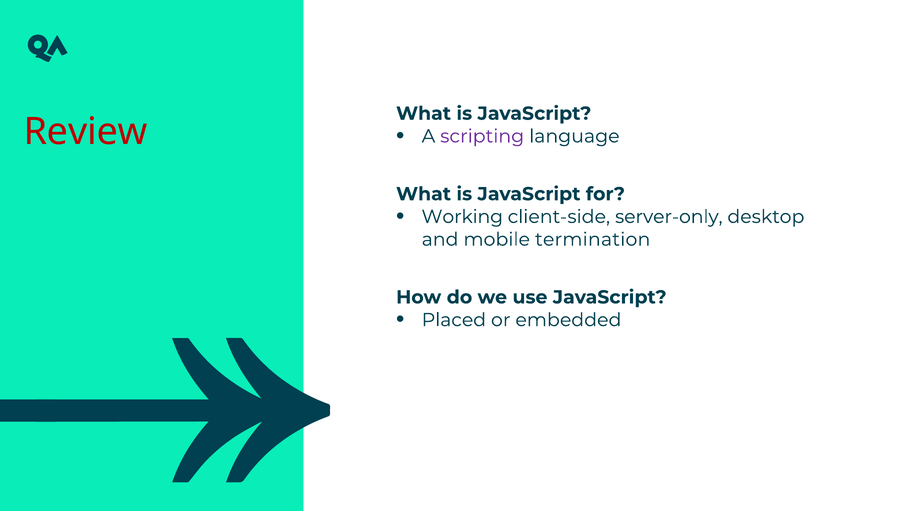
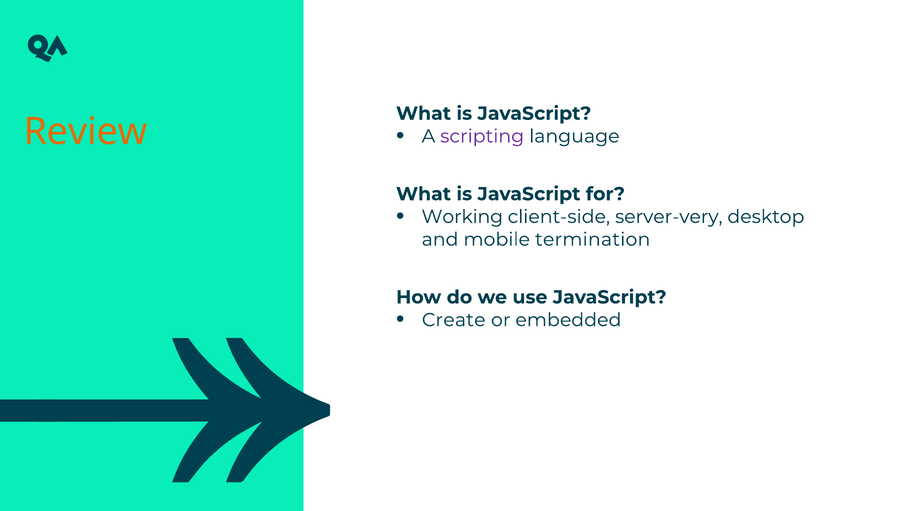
Review colour: red -> orange
server-only: server-only -> server-very
Placed: Placed -> Create
